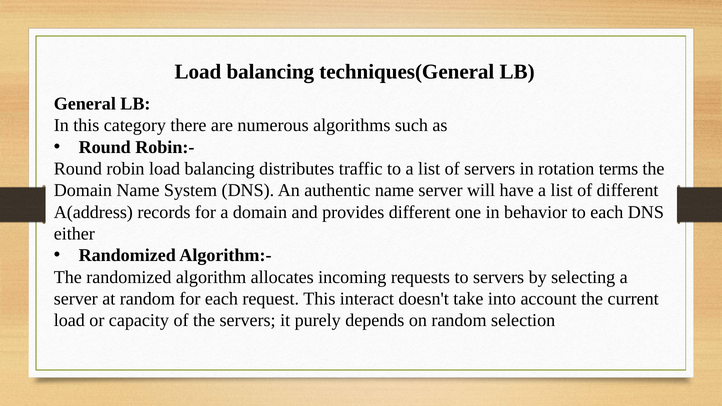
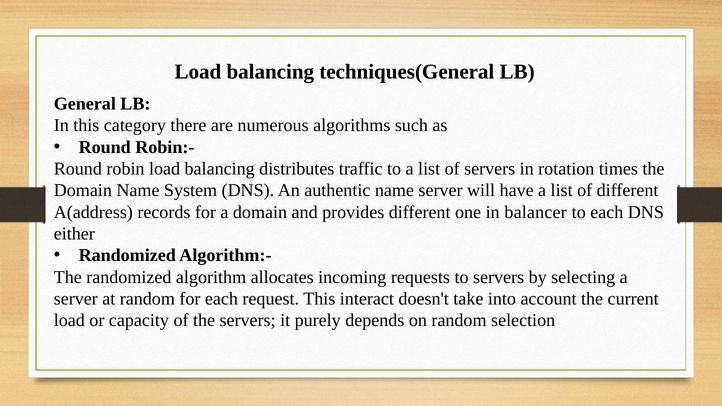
terms: terms -> times
behavior: behavior -> balancer
